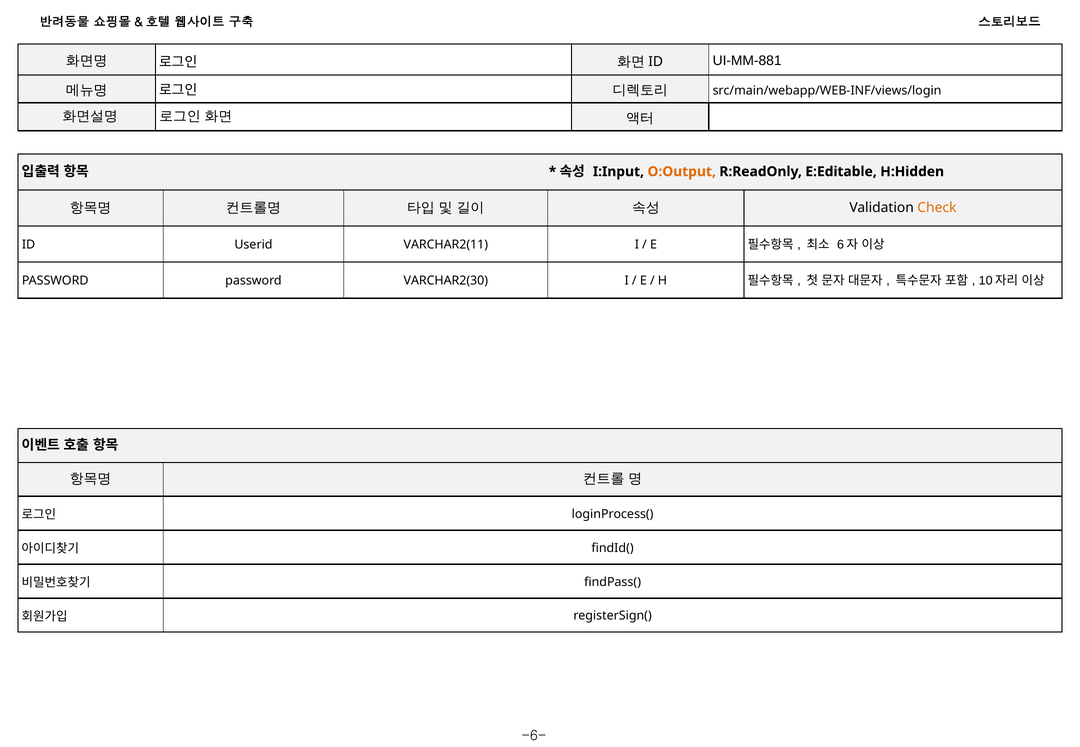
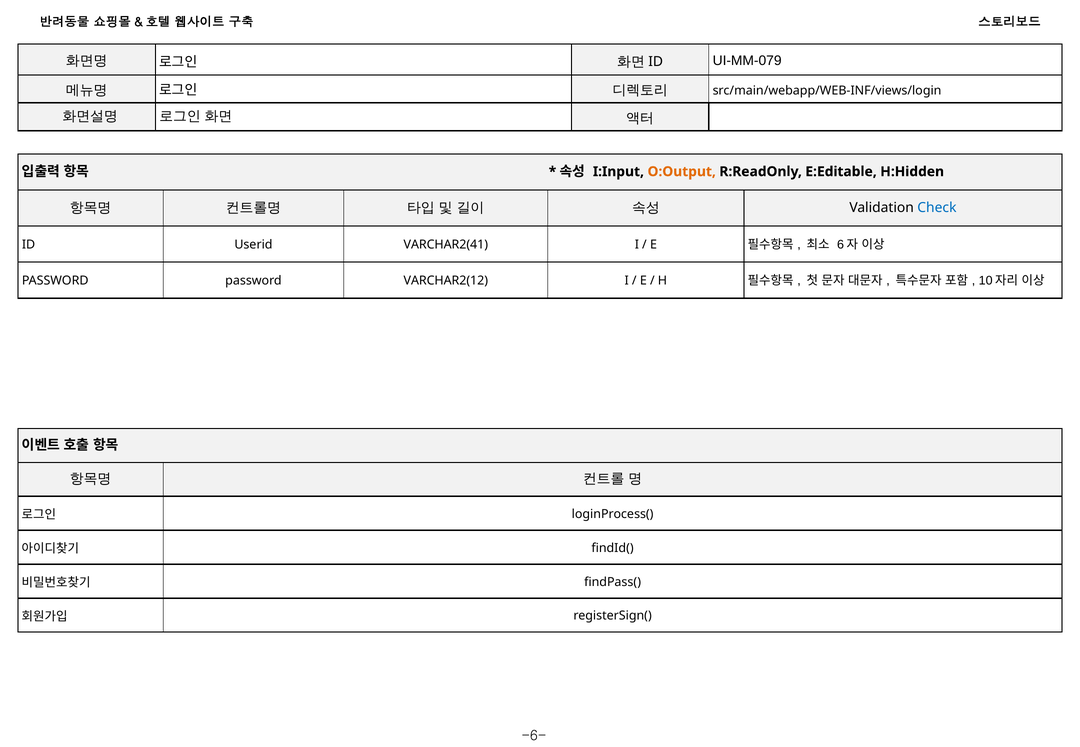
UI-MM-881: UI-MM-881 -> UI-MM-079
Check colour: orange -> blue
VARCHAR2(11: VARCHAR2(11 -> VARCHAR2(41
VARCHAR2(30: VARCHAR2(30 -> VARCHAR2(12
